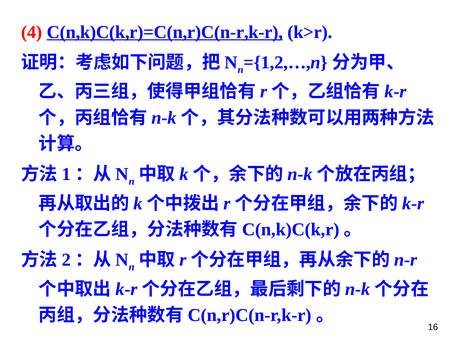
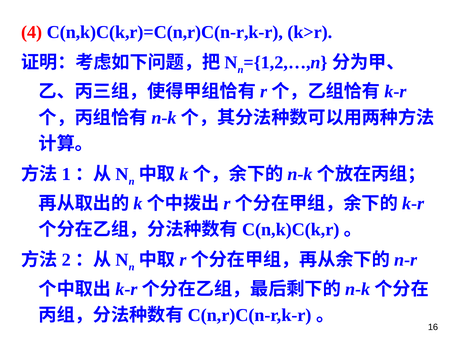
C(n,k)C(k,r)=C(n,r)C(n-r,k-r underline: present -> none
